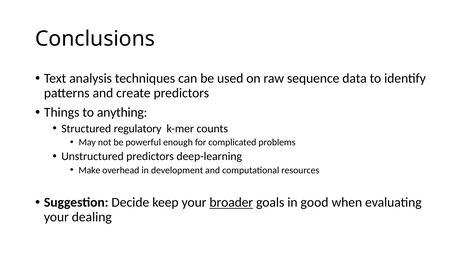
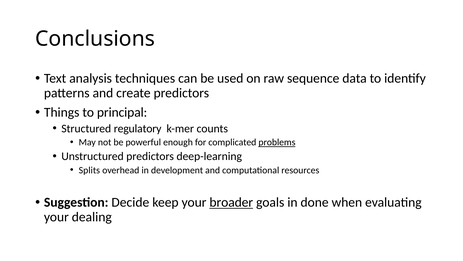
anything: anything -> principal
problems underline: none -> present
Make: Make -> Splits
good: good -> done
